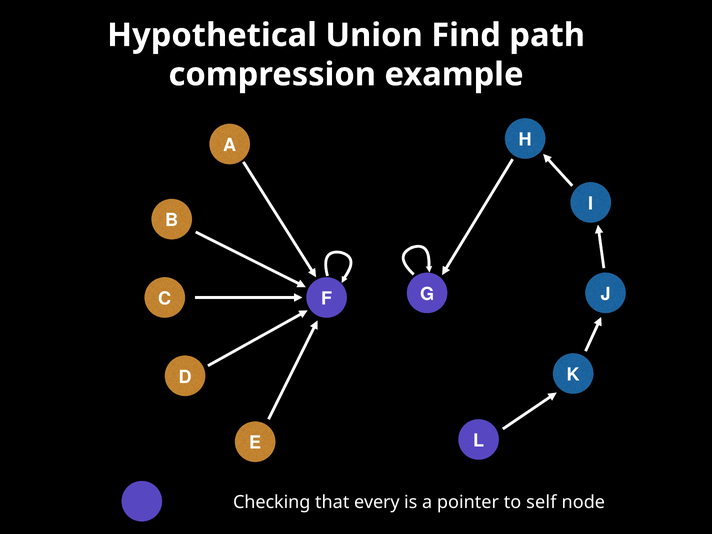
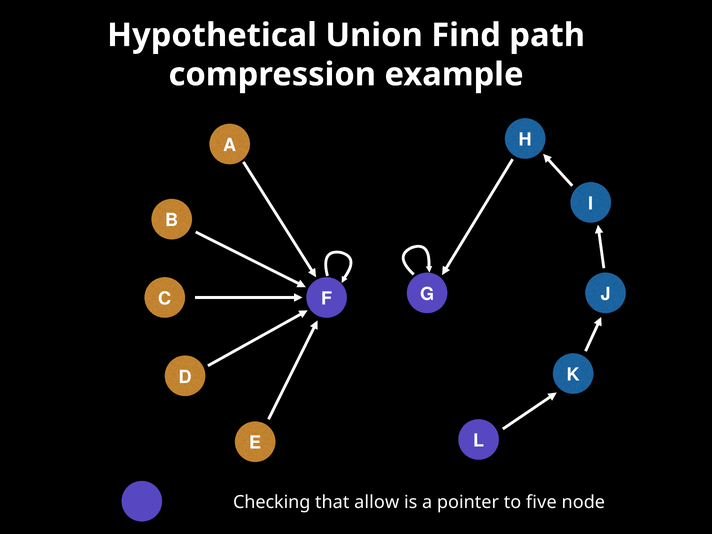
every: every -> allow
self: self -> five
